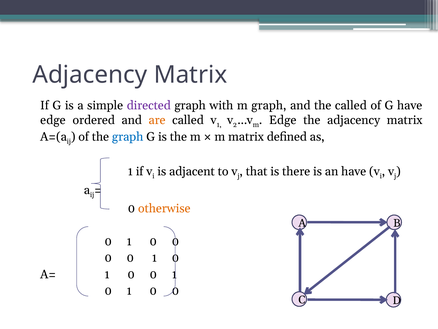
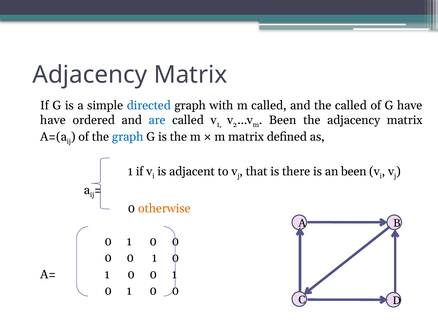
directed colour: purple -> blue
m graph: graph -> called
edge at (53, 120): edge -> have
are colour: orange -> blue
Edge at (283, 120): Edge -> Been
an have: have -> been
